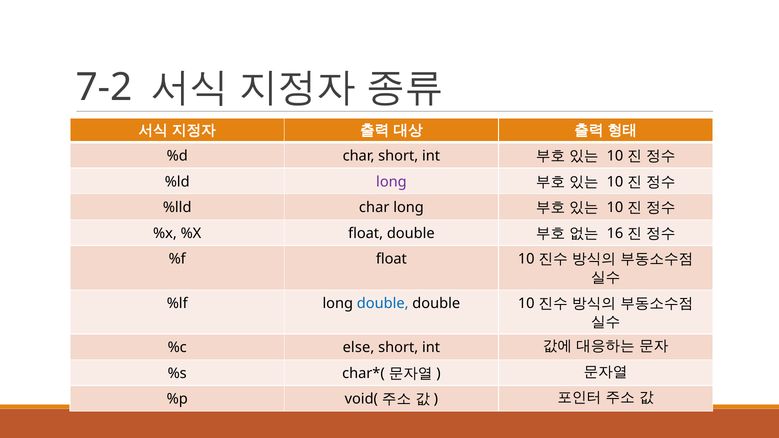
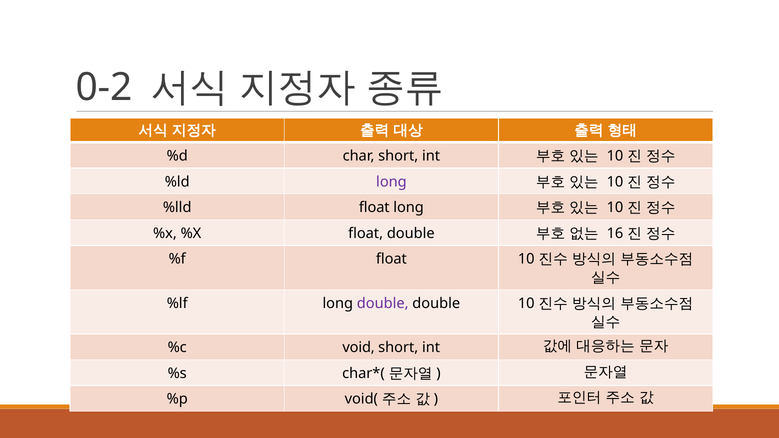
7-2: 7-2 -> 0-2
%lld char: char -> float
double at (383, 304) colour: blue -> purple
else: else -> void
